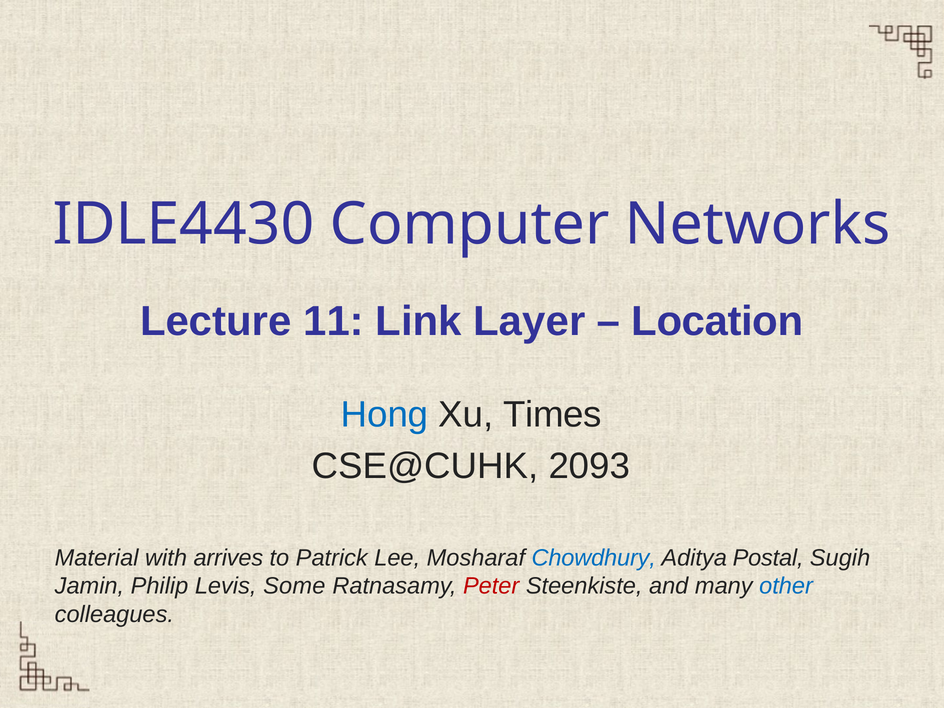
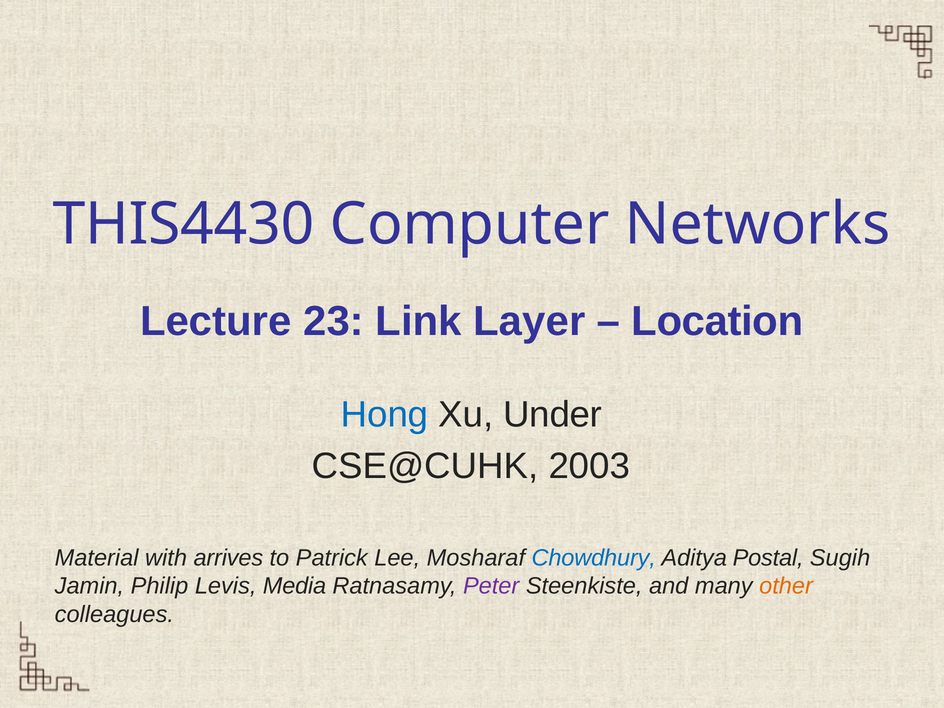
IDLE4430: IDLE4430 -> THIS4430
11: 11 -> 23
Times: Times -> Under
2093: 2093 -> 2003
Some: Some -> Media
Peter colour: red -> purple
other colour: blue -> orange
